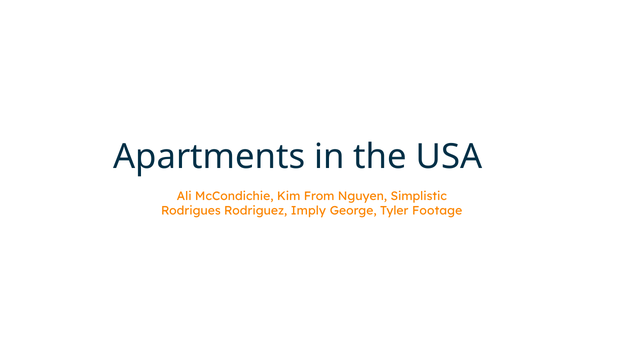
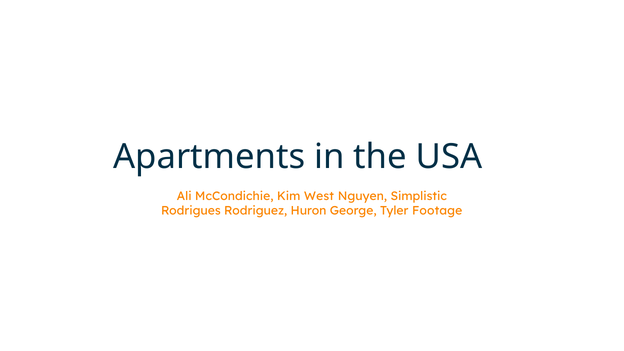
From: From -> West
Imply: Imply -> Huron
